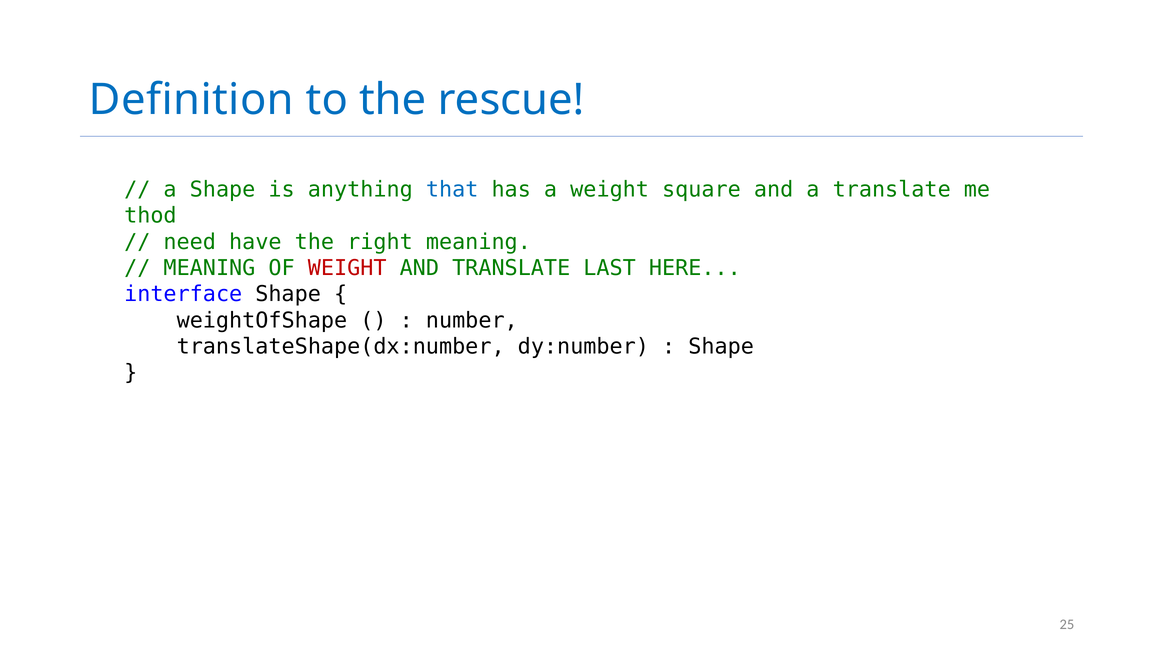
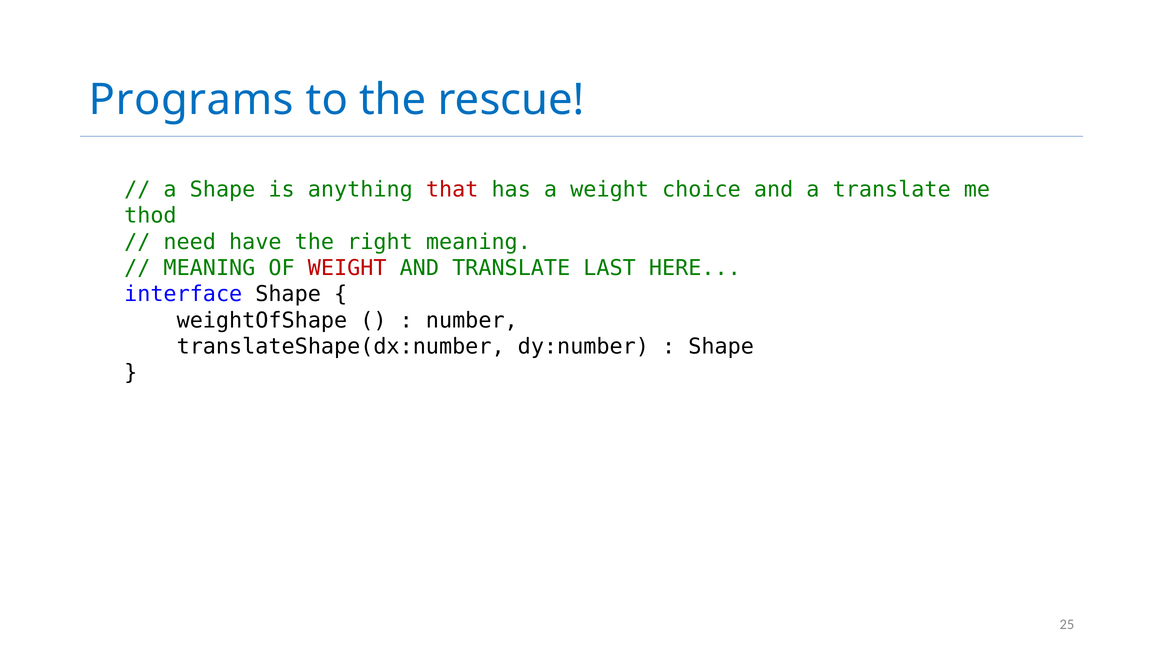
Definition: Definition -> Programs
that colour: blue -> red
square: square -> choice
